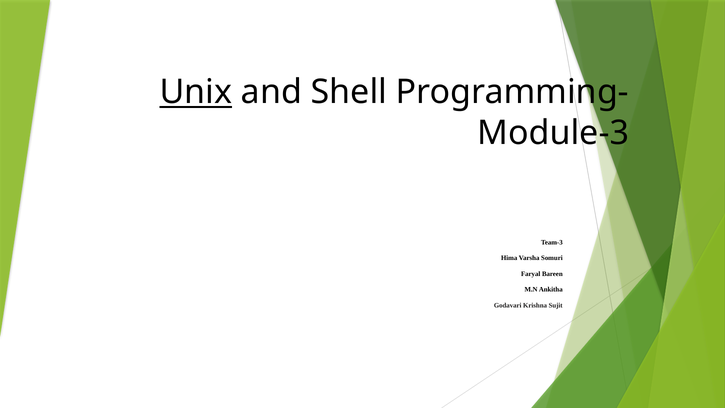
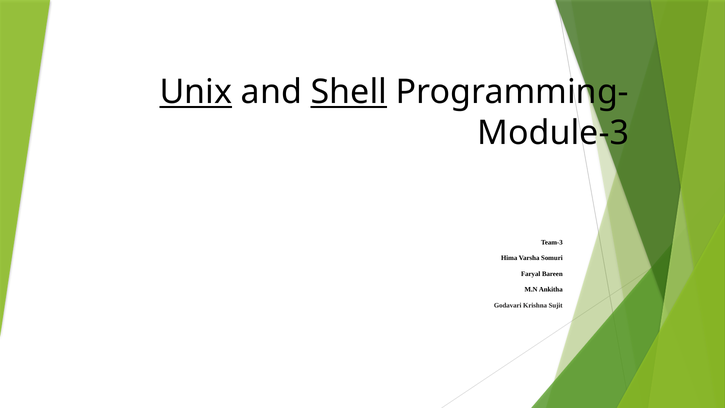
Shell underline: none -> present
